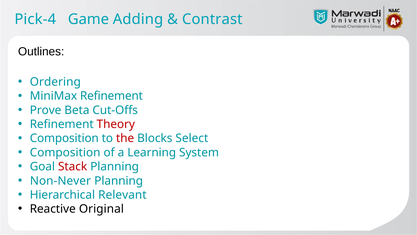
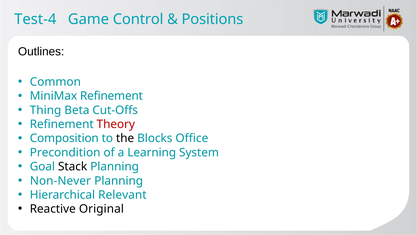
Pick-4: Pick-4 -> Test-4
Adding: Adding -> Control
Contrast: Contrast -> Positions
Ordering: Ordering -> Common
Prove: Prove -> Thing
the colour: red -> black
Select: Select -> Office
Composition at (65, 152): Composition -> Precondition
Stack colour: red -> black
